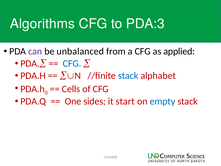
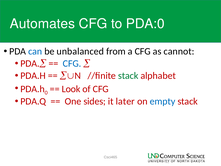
Algorithms: Algorithms -> Automates
PDA:3: PDA:3 -> PDA:0
can colour: purple -> blue
applied: applied -> cannot
stack at (128, 76) colour: blue -> green
Cells: Cells -> Look
start: start -> later
